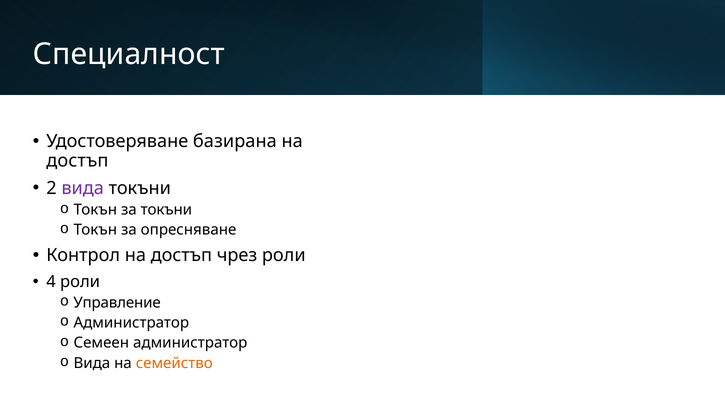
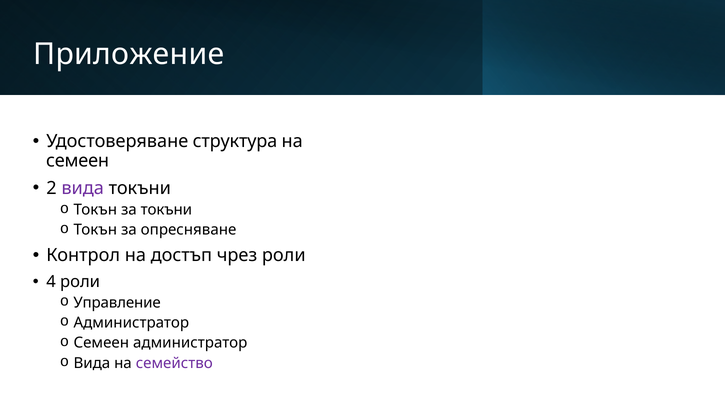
Специалност: Специалност -> Приложение
базирана: базирана -> структура
достъп at (77, 161): достъп -> семеен
семейство colour: orange -> purple
